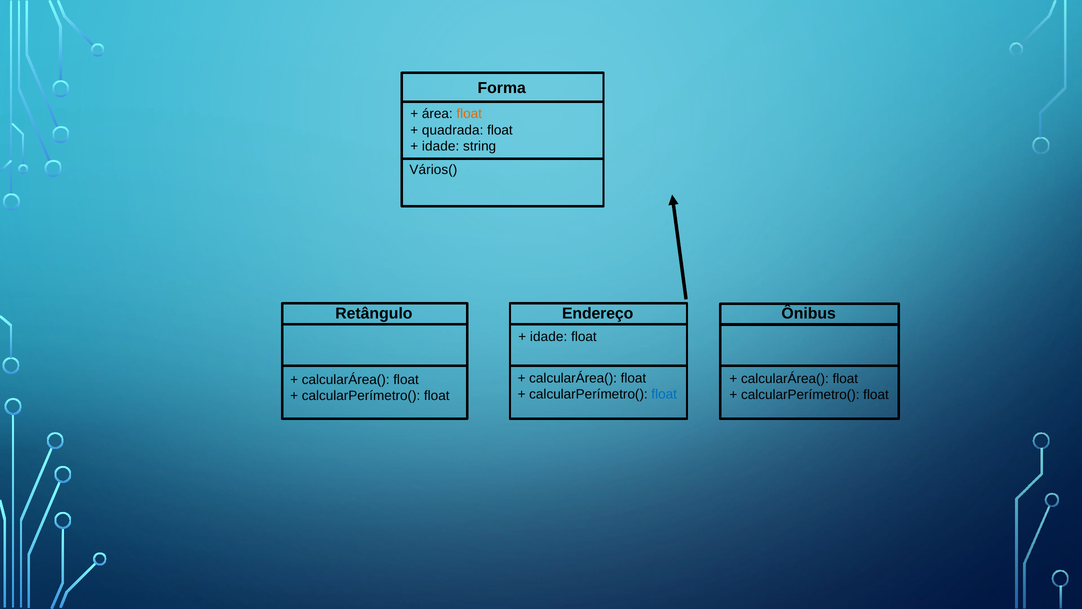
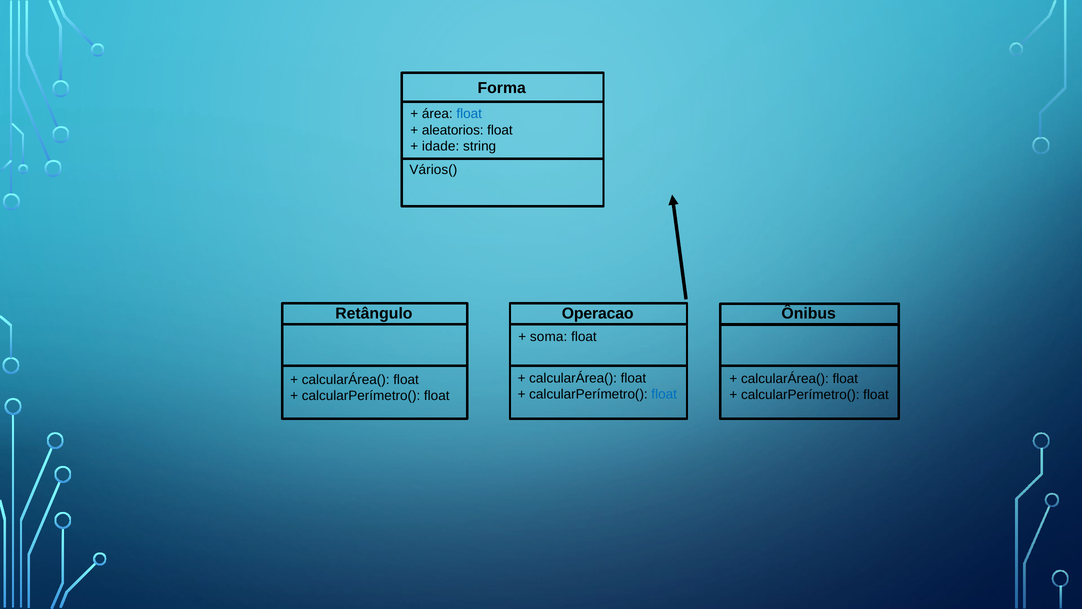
float at (469, 114) colour: orange -> blue
quadrada: quadrada -> aleatorios
Endereço: Endereço -> Operacao
idade at (549, 336): idade -> soma
